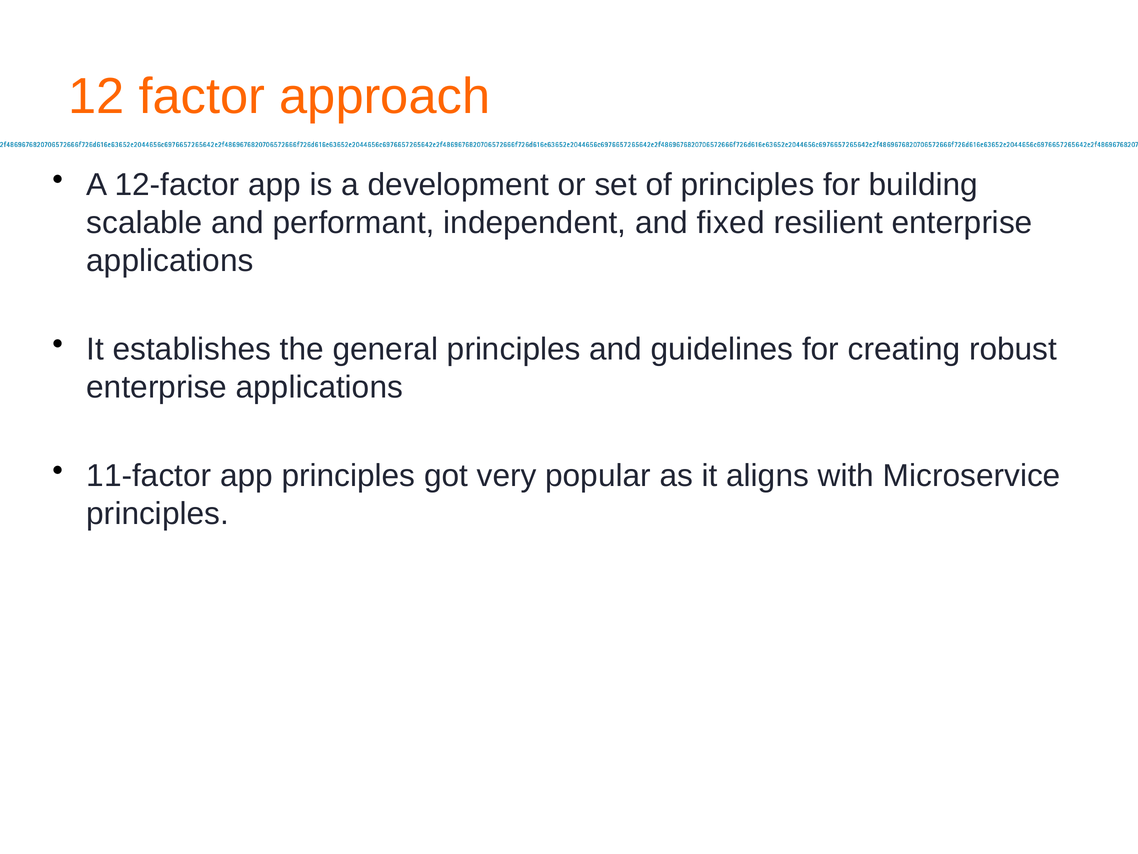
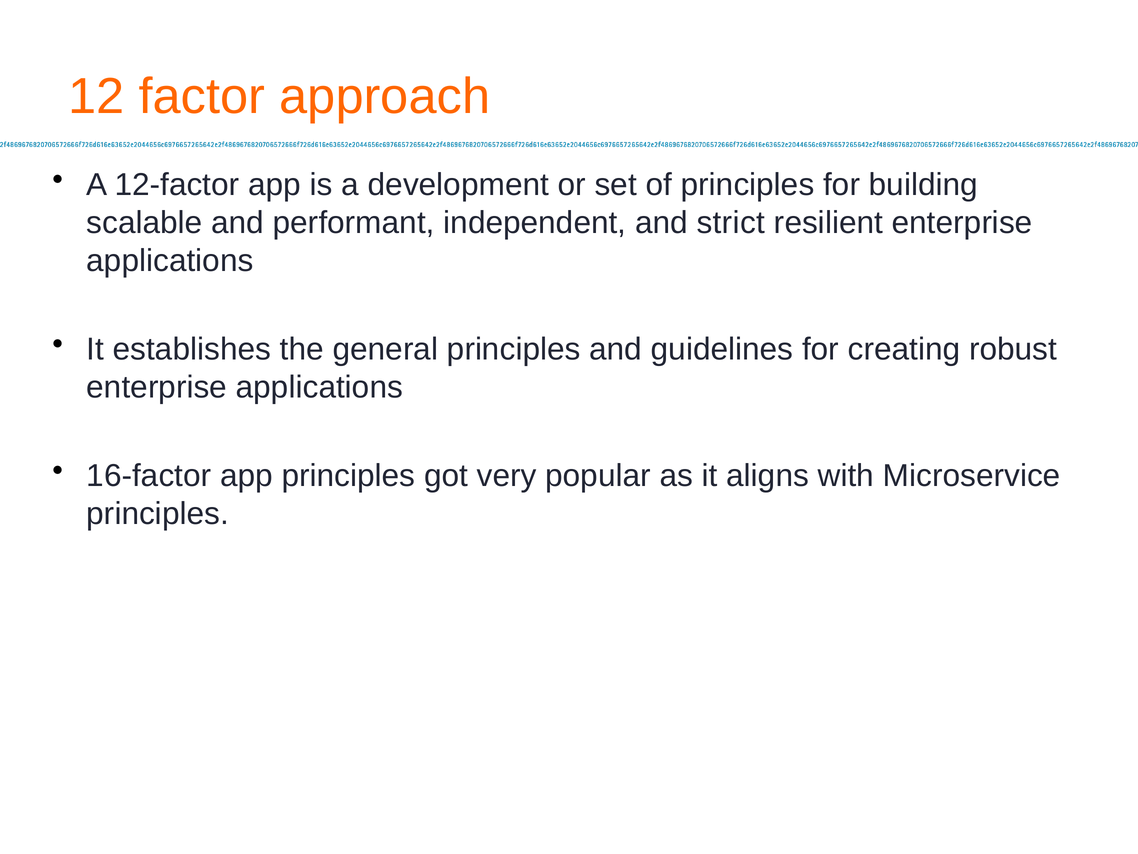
fixed: fixed -> strict
11-factor: 11-factor -> 16-factor
